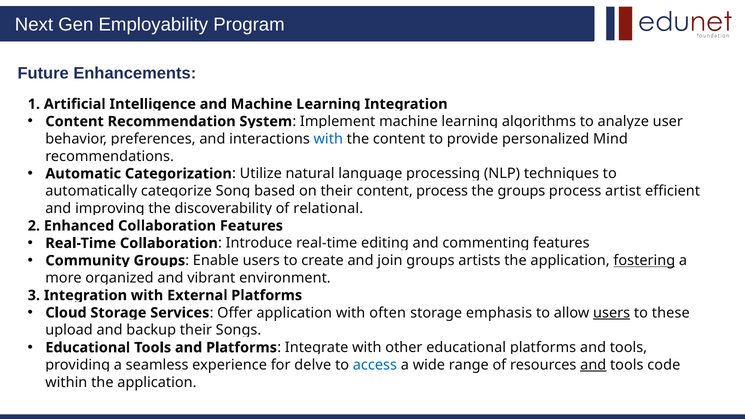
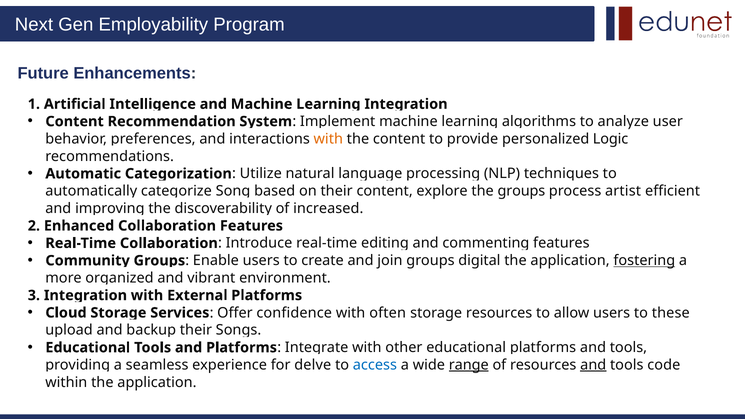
with at (328, 139) colour: blue -> orange
Mind: Mind -> Logic
content process: process -> explore
relational: relational -> increased
artists: artists -> digital
application at (294, 313): application -> confidence
storage emphasis: emphasis -> resources
users at (612, 313) underline: present -> none
range underline: none -> present
